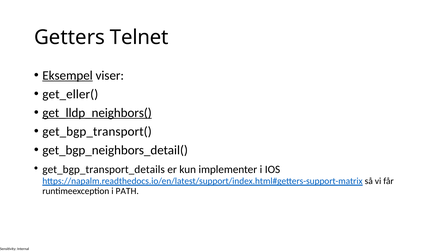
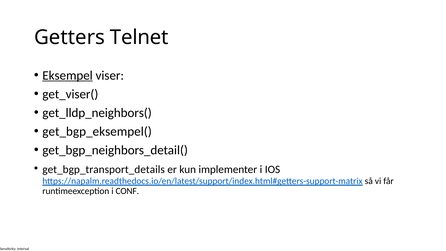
get_eller(: get_eller( -> get_viser(
get_lldp_neighbors( underline: present -> none
get_bgp_transport(: get_bgp_transport( -> get_bgp_eksempel(
PATH: PATH -> CONF
